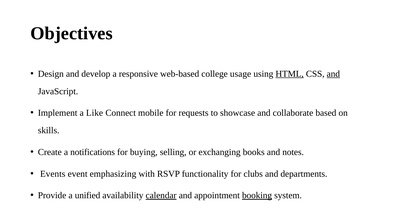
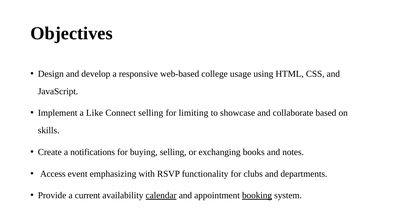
HTML underline: present -> none
and at (333, 74) underline: present -> none
Connect mobile: mobile -> selling
requests: requests -> limiting
Events: Events -> Access
unified: unified -> current
